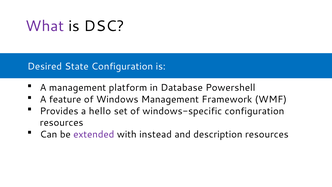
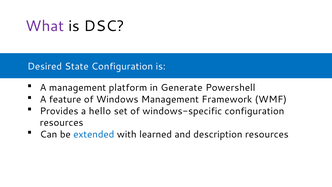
Database: Database -> Generate
extended colour: purple -> blue
instead: instead -> learned
